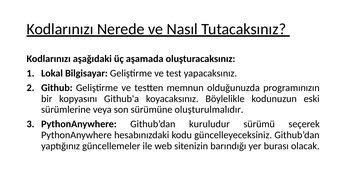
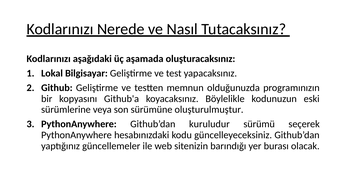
oluşturulmalıdır: oluşturulmalıdır -> oluşturulmuştur
